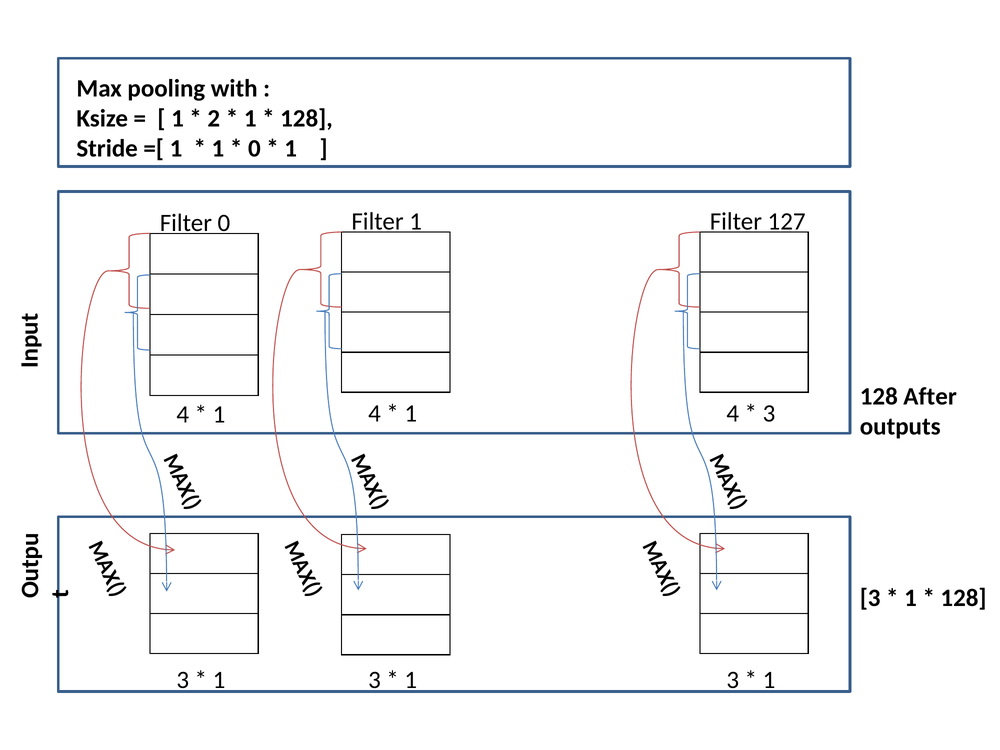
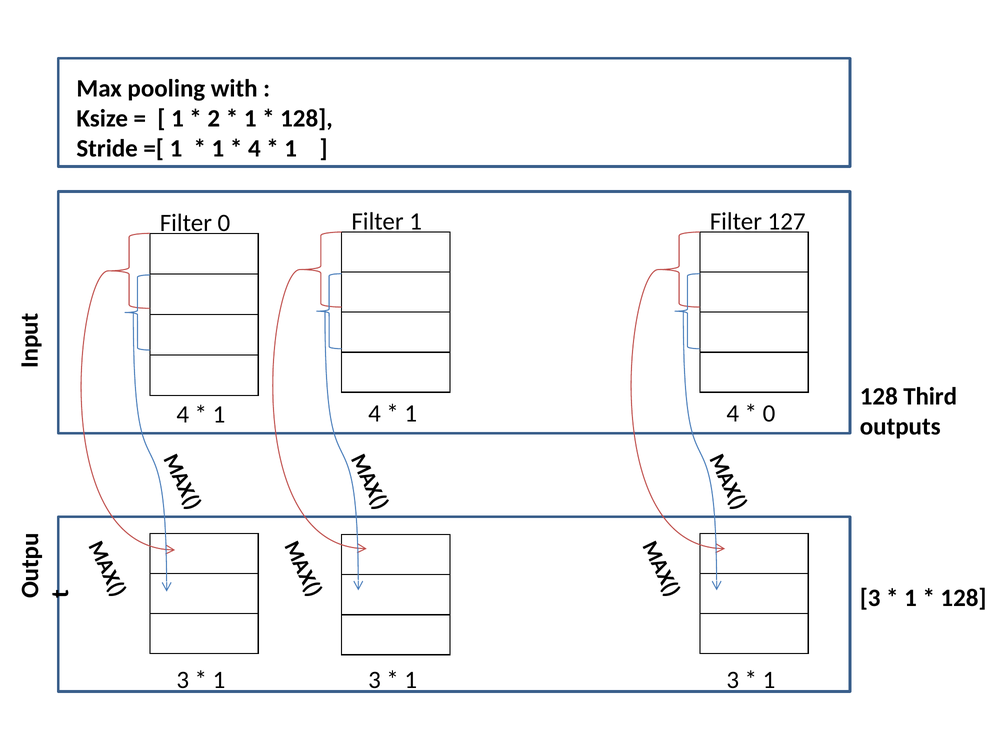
0 at (254, 148): 0 -> 4
After: After -> Third
3 at (769, 413): 3 -> 0
